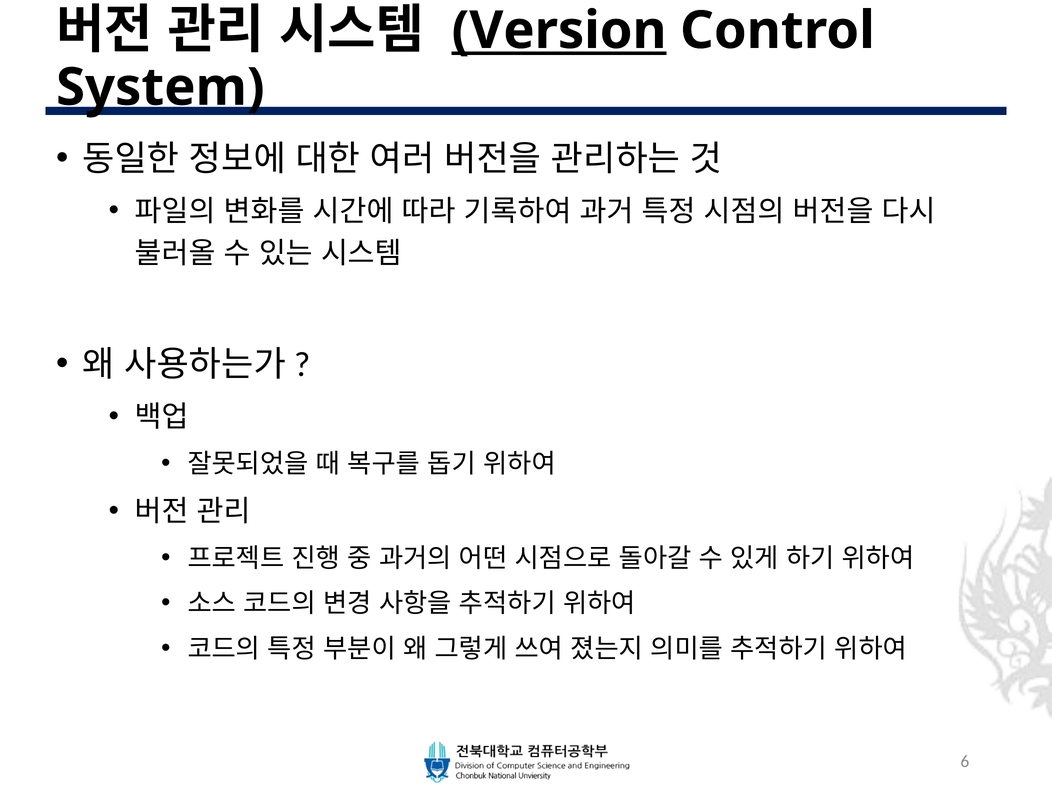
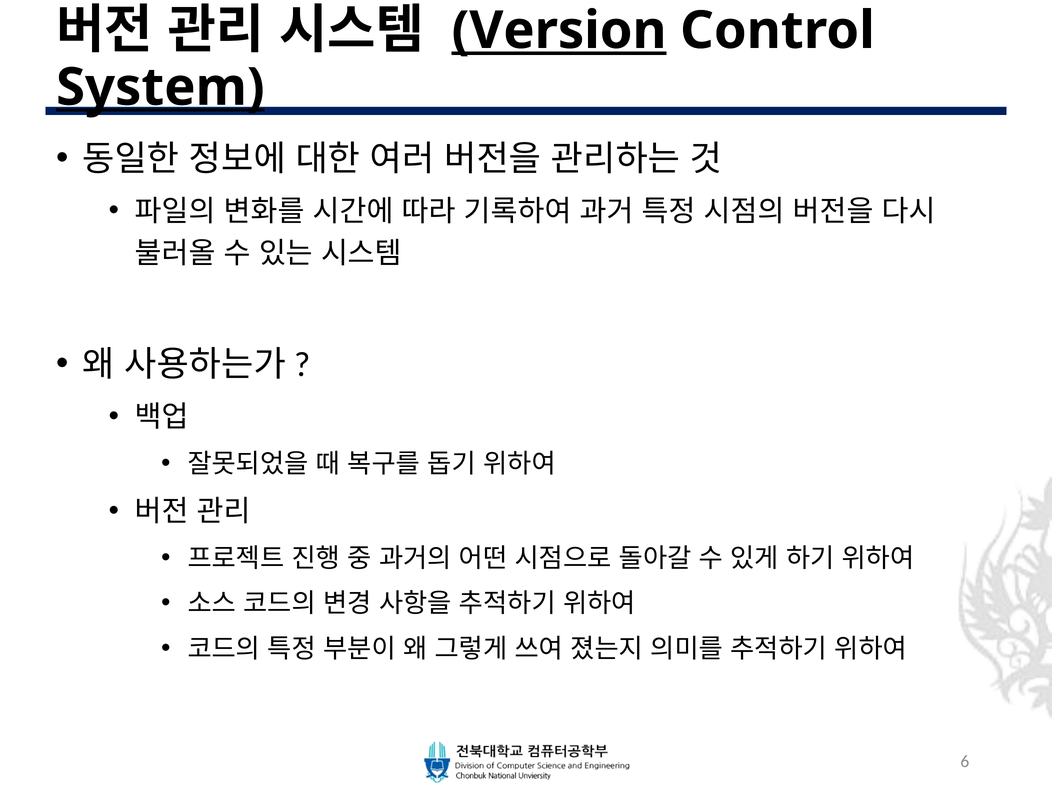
System underline: none -> present
